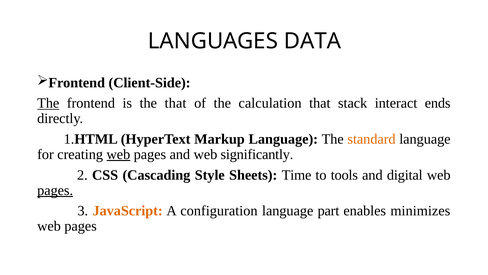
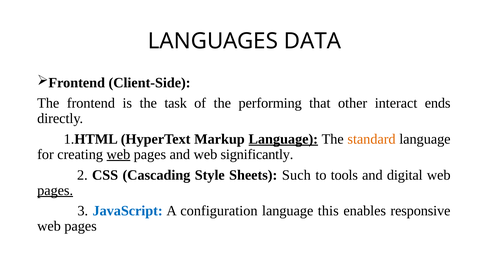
The at (48, 103) underline: present -> none
the that: that -> task
calculation: calculation -> performing
stack: stack -> other
Language at (283, 139) underline: none -> present
Time: Time -> Such
JavaScript colour: orange -> blue
part: part -> this
minimizes: minimizes -> responsive
